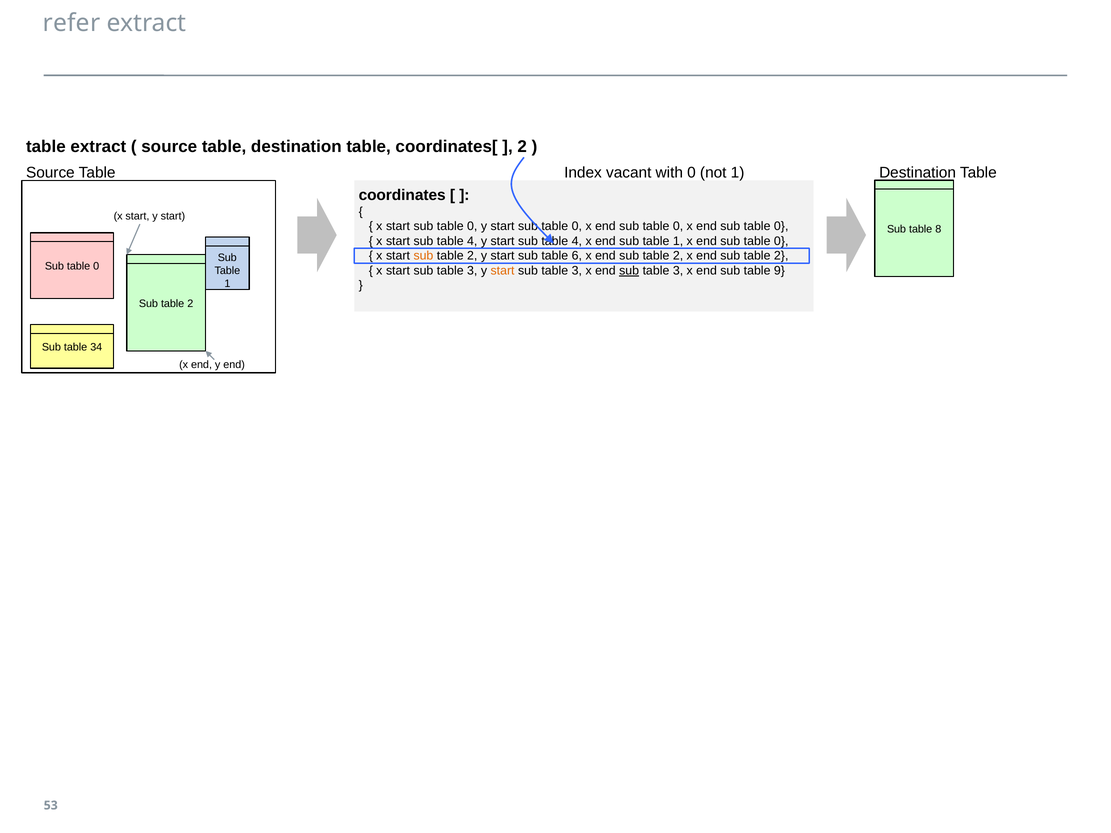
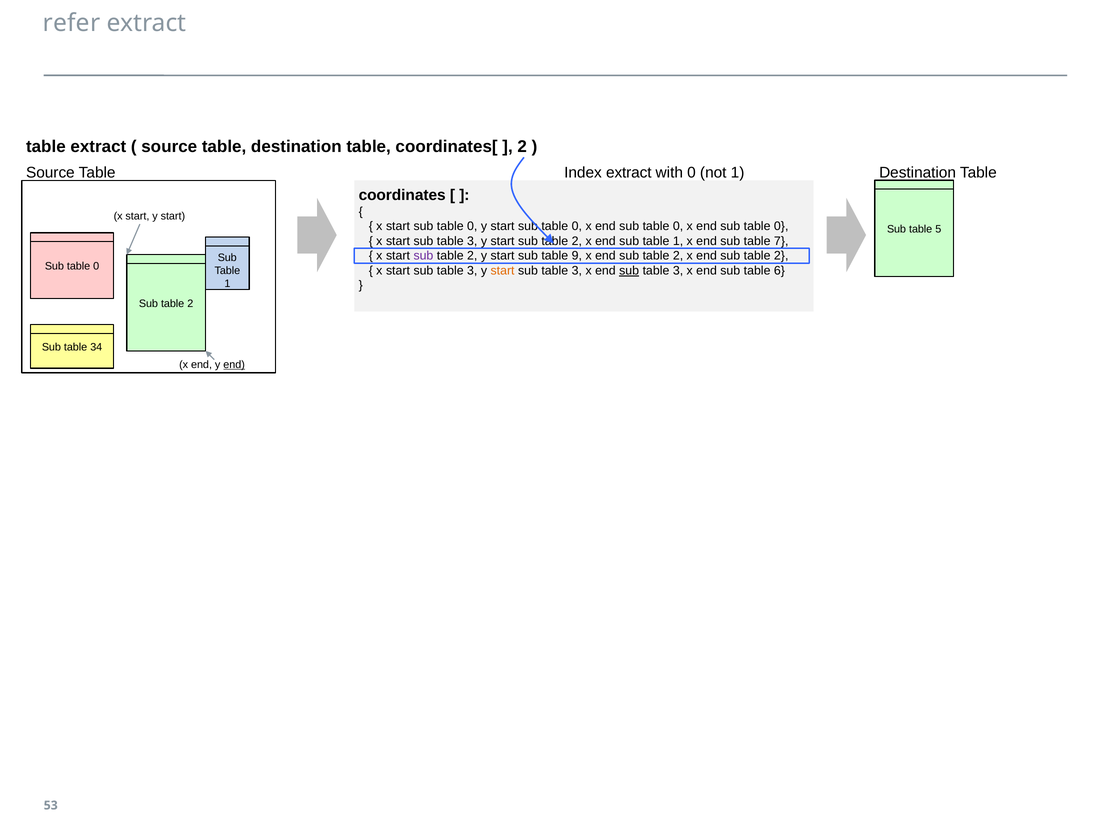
Index vacant: vacant -> extract
8: 8 -> 5
4 at (472, 241): 4 -> 3
4 at (577, 241): 4 -> 2
0 at (781, 241): 0 -> 7
sub at (423, 256) colour: orange -> purple
6: 6 -> 9
9: 9 -> 6
end at (234, 365) underline: none -> present
